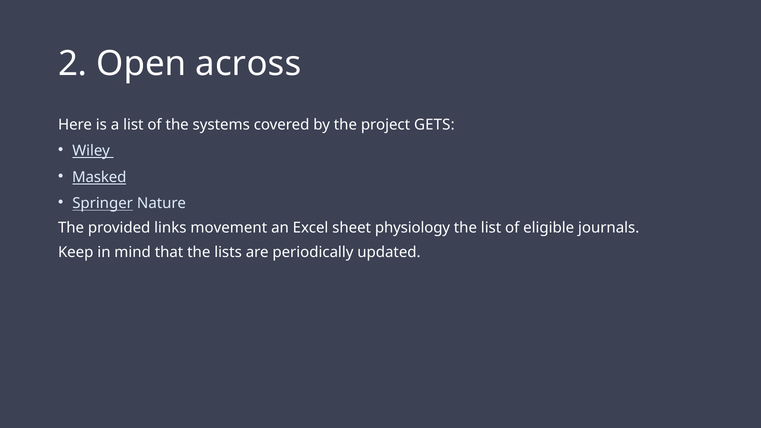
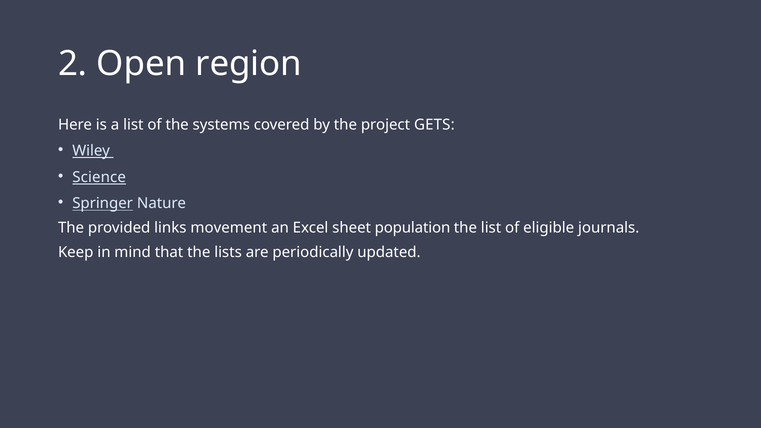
across: across -> region
Masked: Masked -> Science
physiology: physiology -> population
